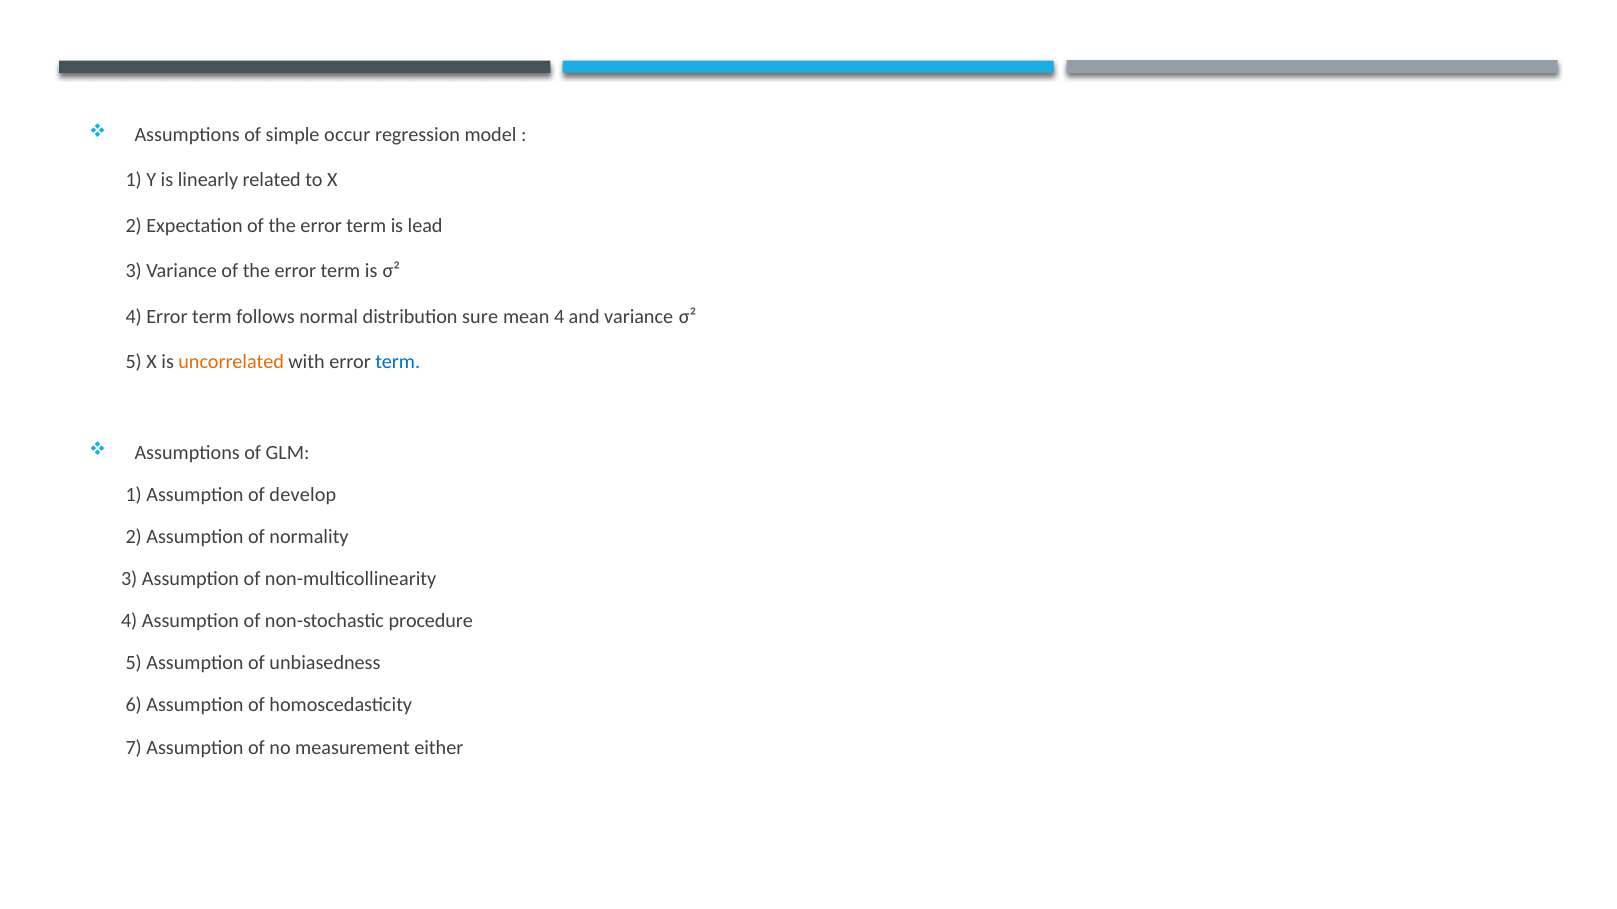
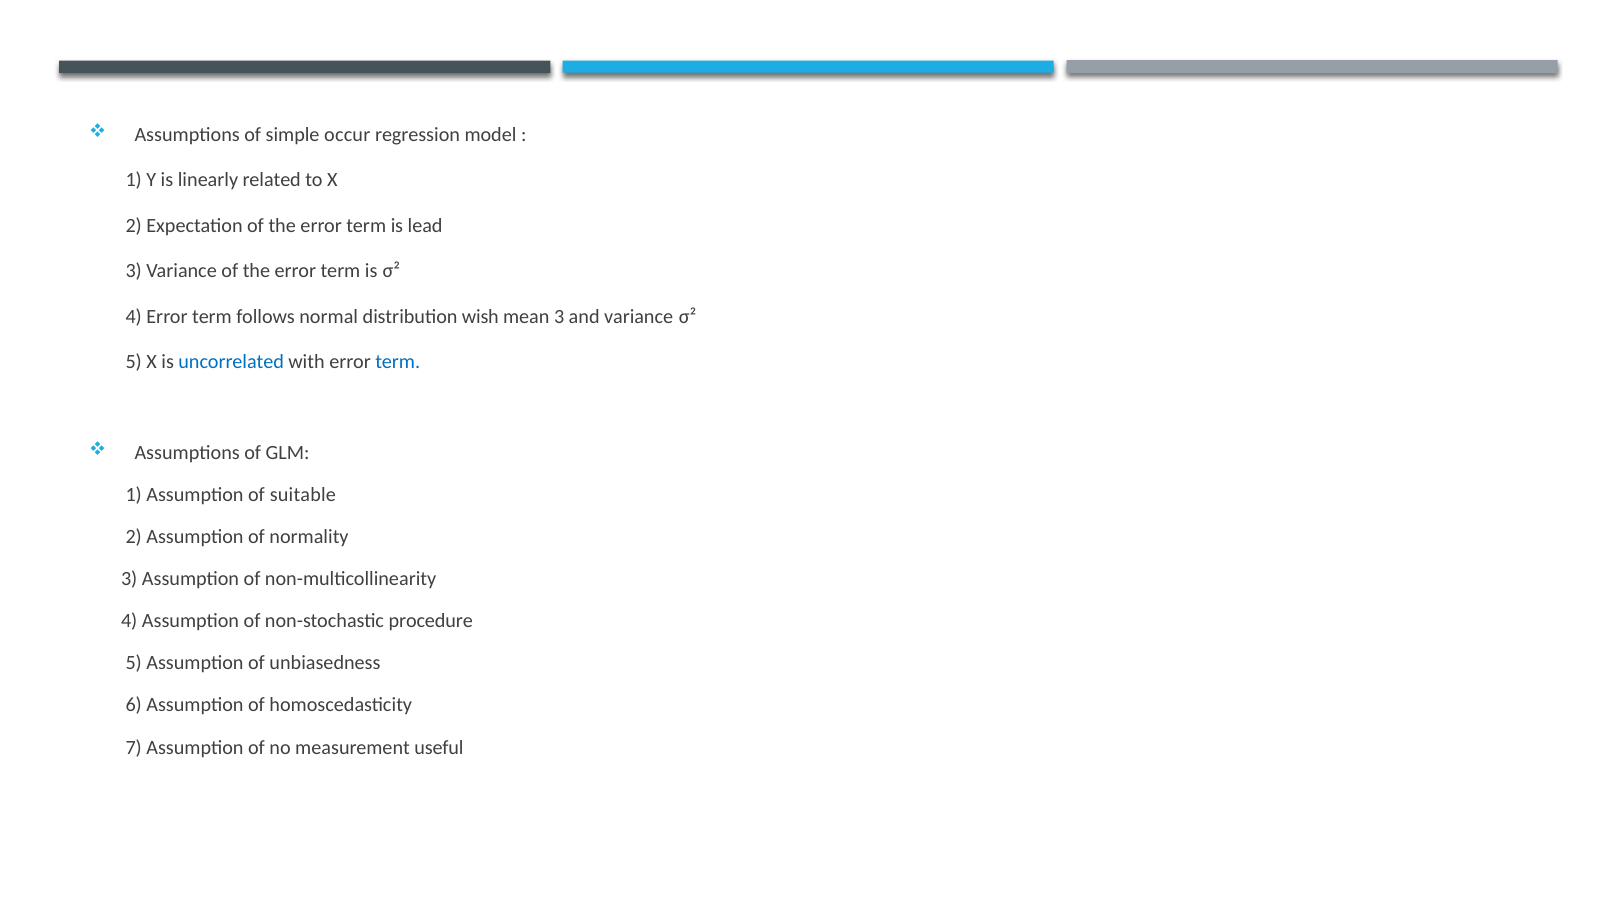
sure: sure -> wish
mean 4: 4 -> 3
uncorrelated colour: orange -> blue
develop: develop -> suitable
either: either -> useful
